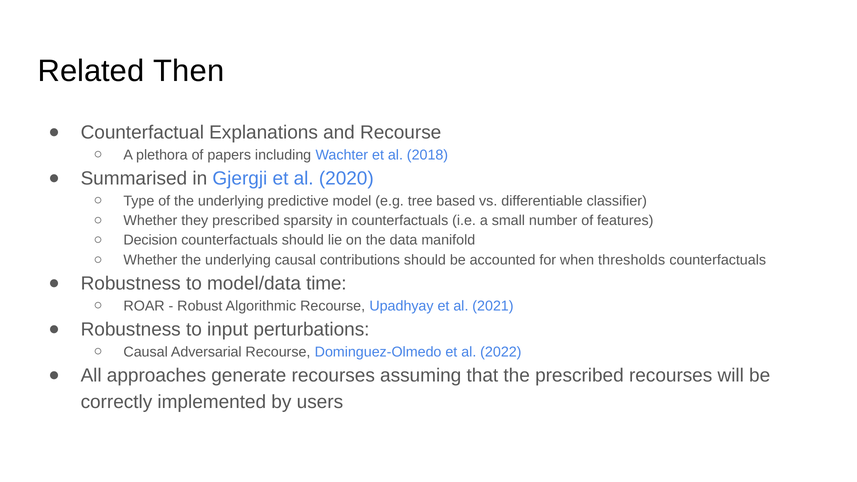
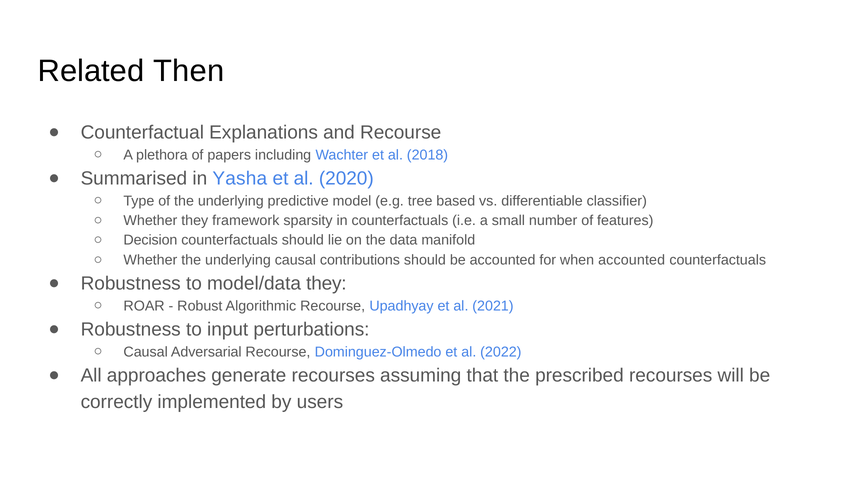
Gjergji: Gjergji -> Yasha
they prescribed: prescribed -> framework
when thresholds: thresholds -> accounted
model/data time: time -> they
